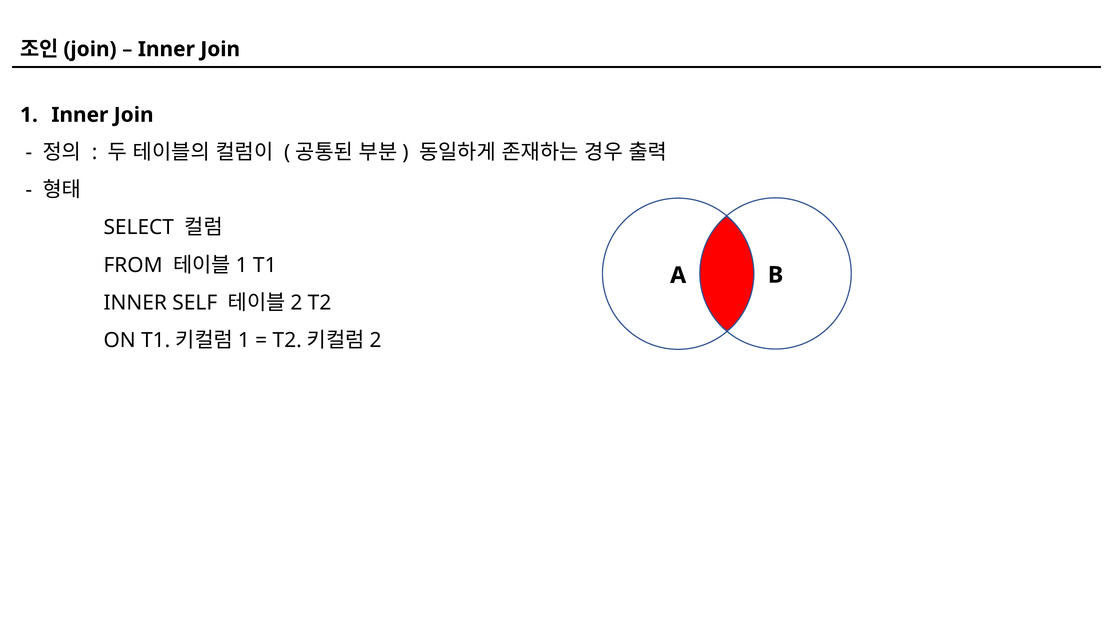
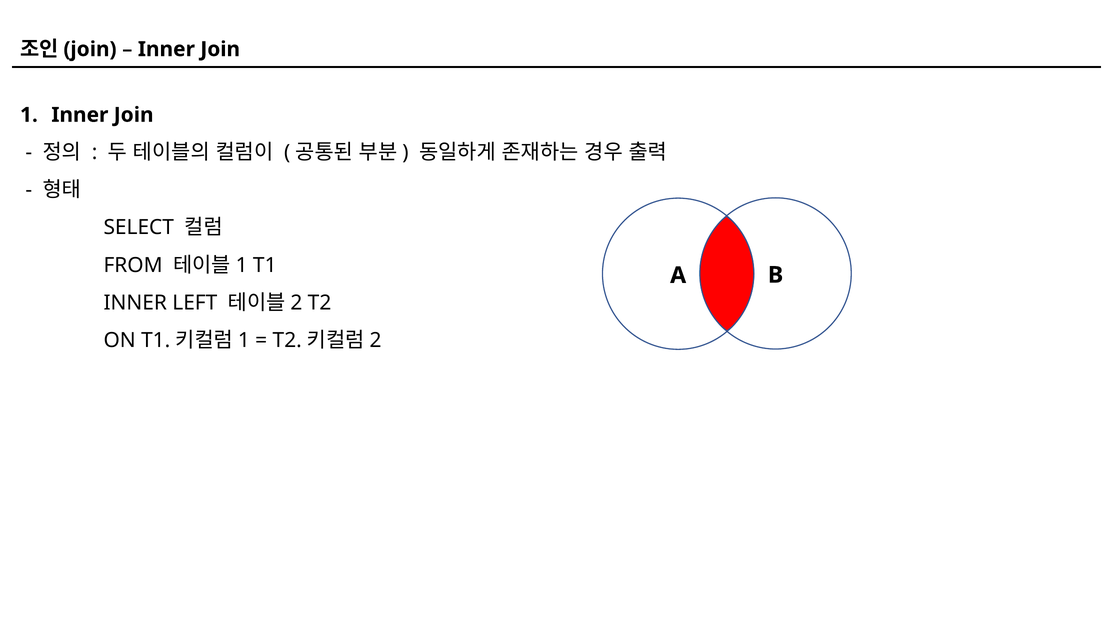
SELF: SELF -> LEFT
